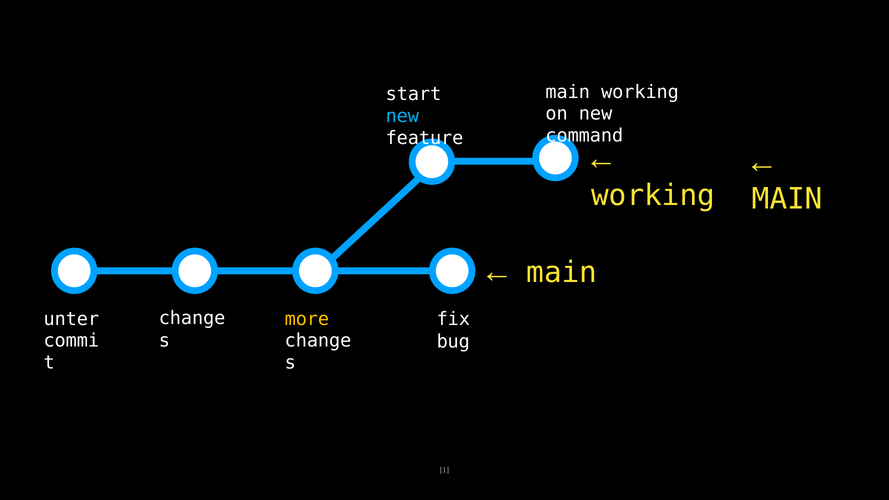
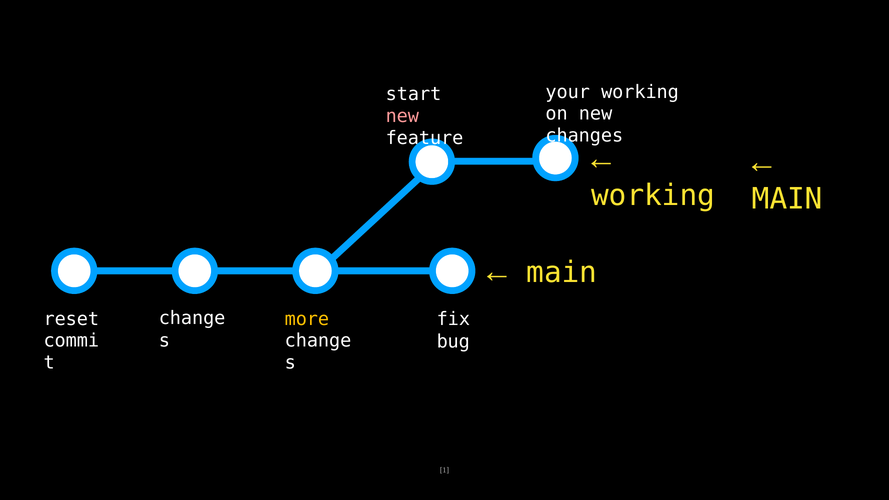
main at (568, 92): main -> your
new at (402, 116) colour: light blue -> pink
command: command -> changes
unter: unter -> reset
